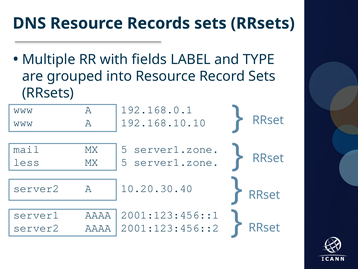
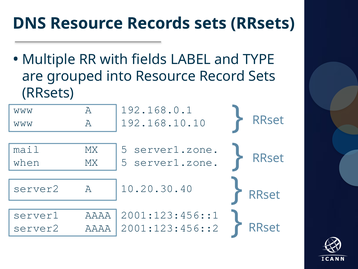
less: less -> when
